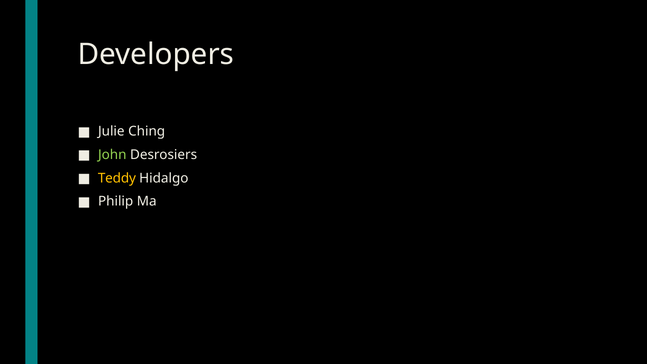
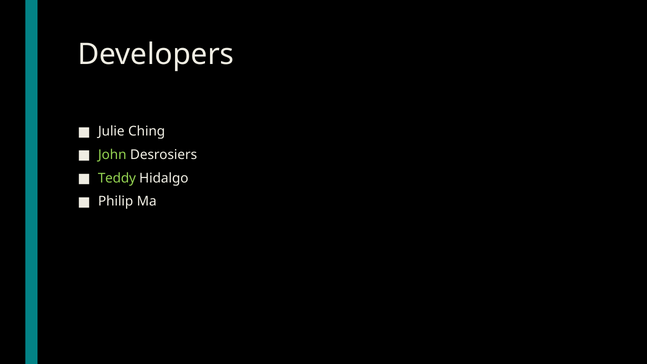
Teddy colour: yellow -> light green
